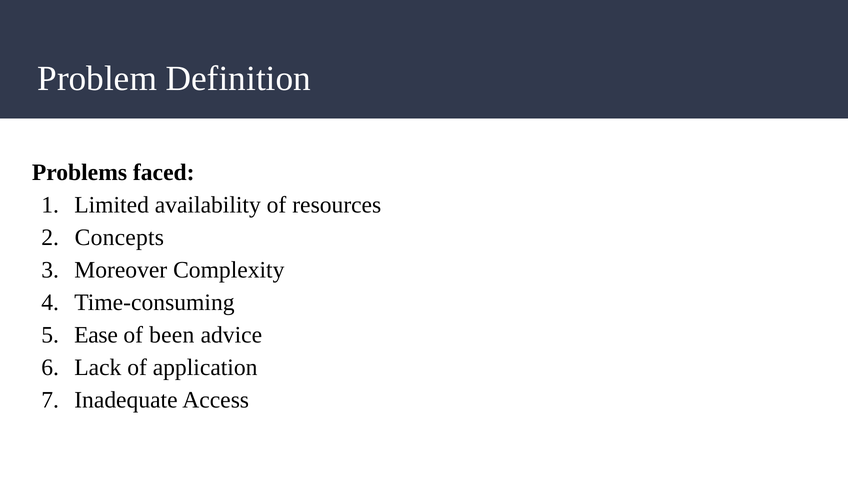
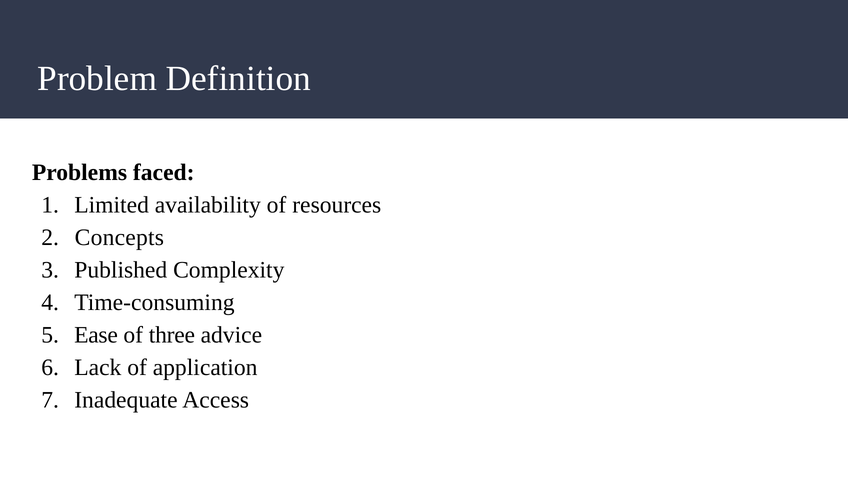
Moreover: Moreover -> Published
been: been -> three
